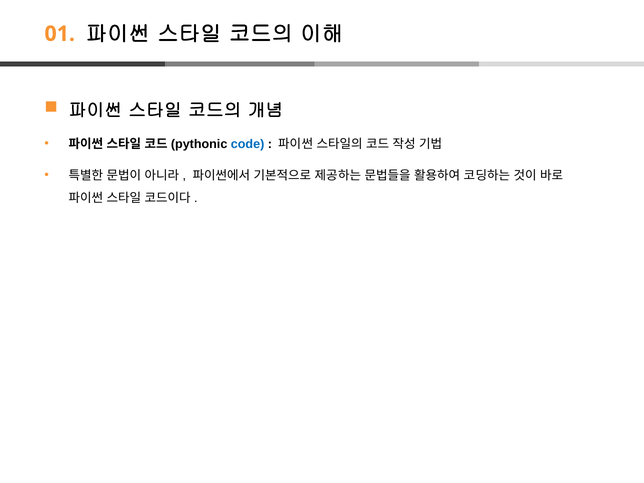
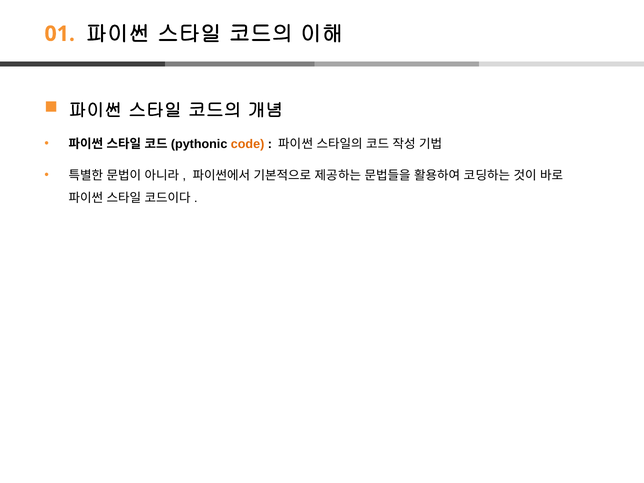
code colour: blue -> orange
